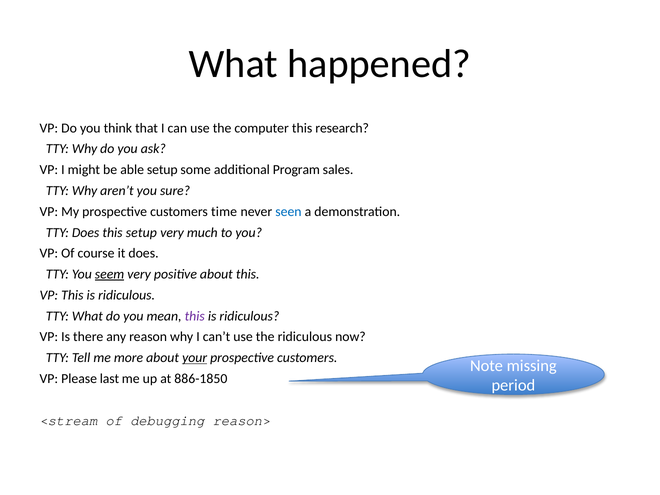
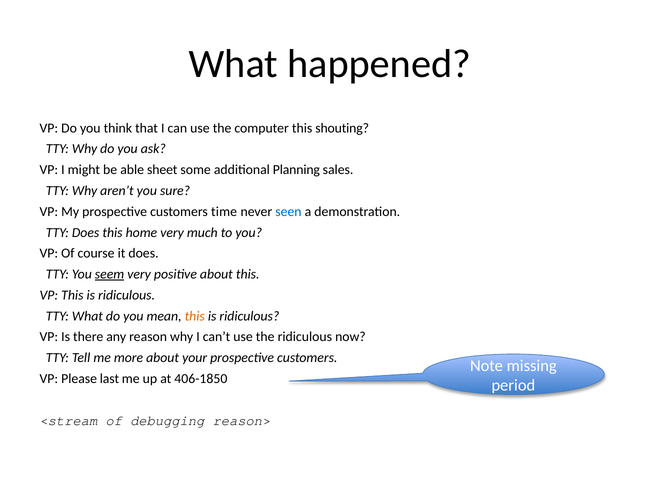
research: research -> shouting
able setup: setup -> sheet
Program: Program -> Planning
this setup: setup -> home
this at (195, 316) colour: purple -> orange
your underline: present -> none
886-1850: 886-1850 -> 406-1850
